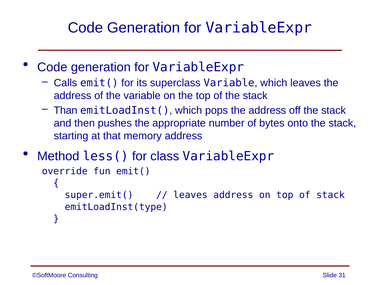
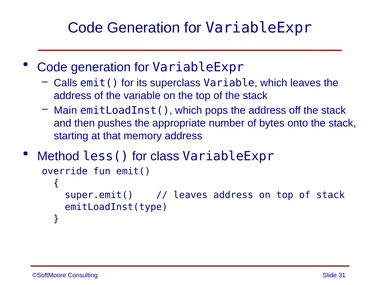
Than: Than -> Main
